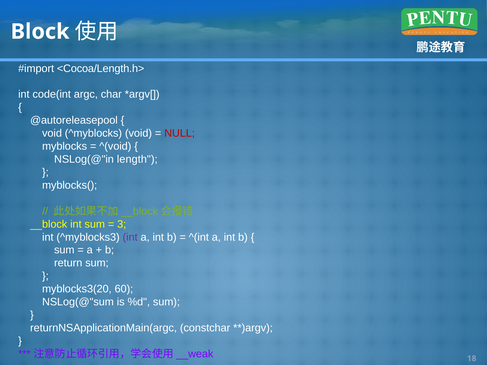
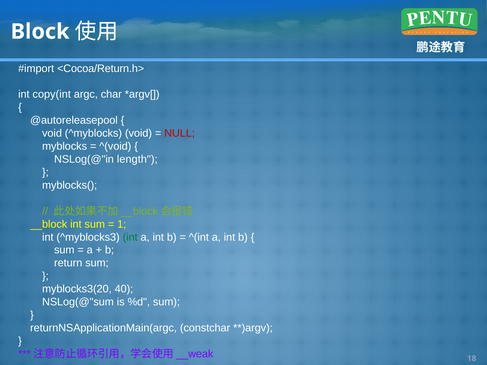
<Cocoa/Length.h>: <Cocoa/Length.h> -> <Cocoa/Return.h>
code(int: code(int -> copy(int
3: 3 -> 1
int at (130, 237) colour: purple -> green
60: 60 -> 40
